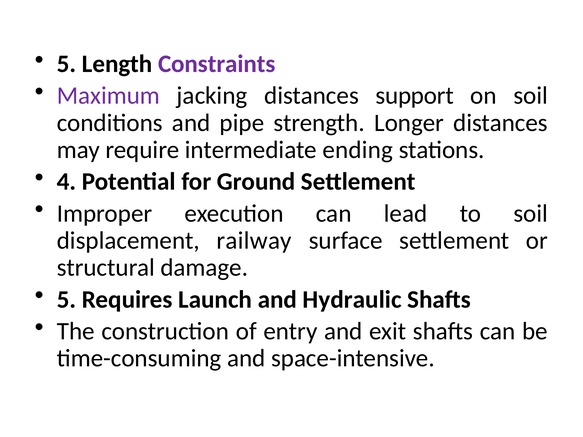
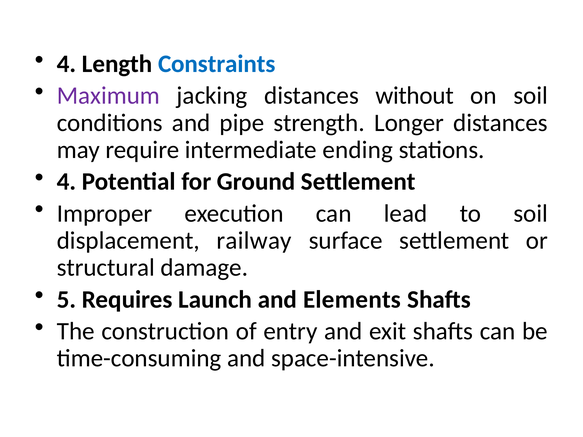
5 at (67, 64): 5 -> 4
Constraints colour: purple -> blue
support: support -> without
Hydraulic: Hydraulic -> Elements
